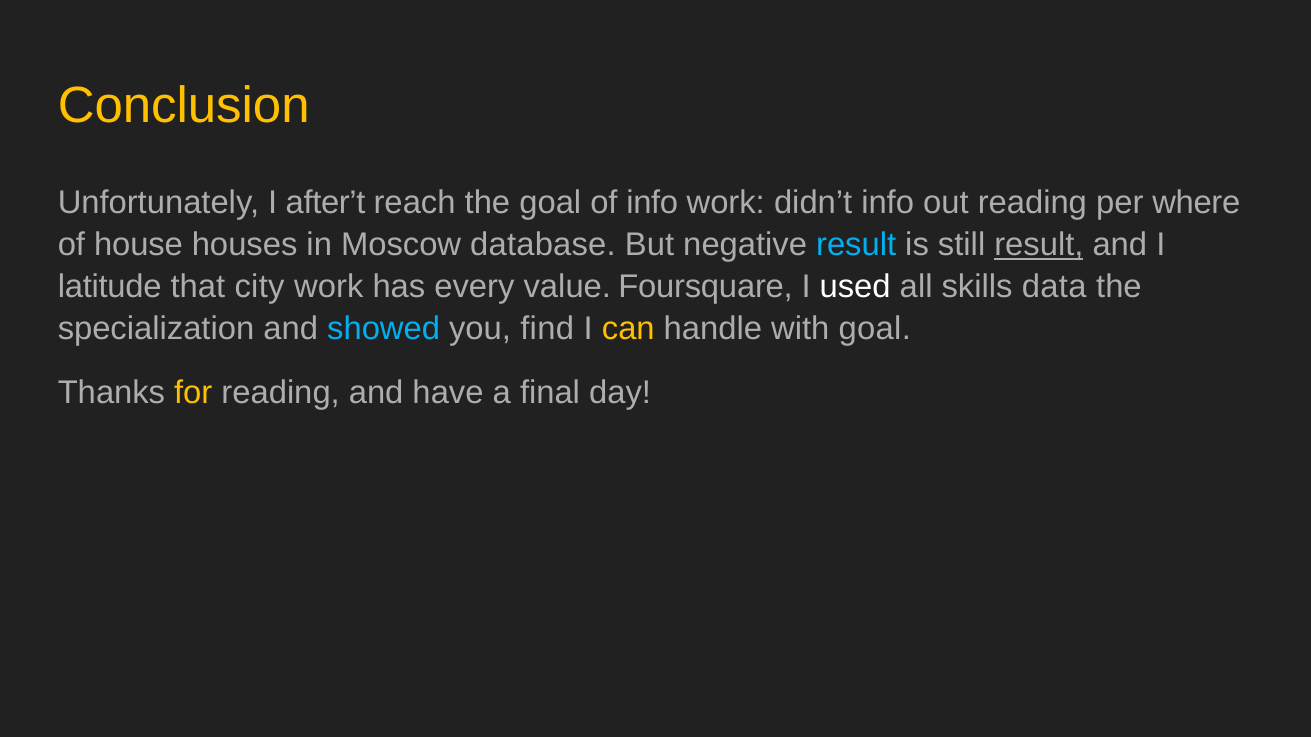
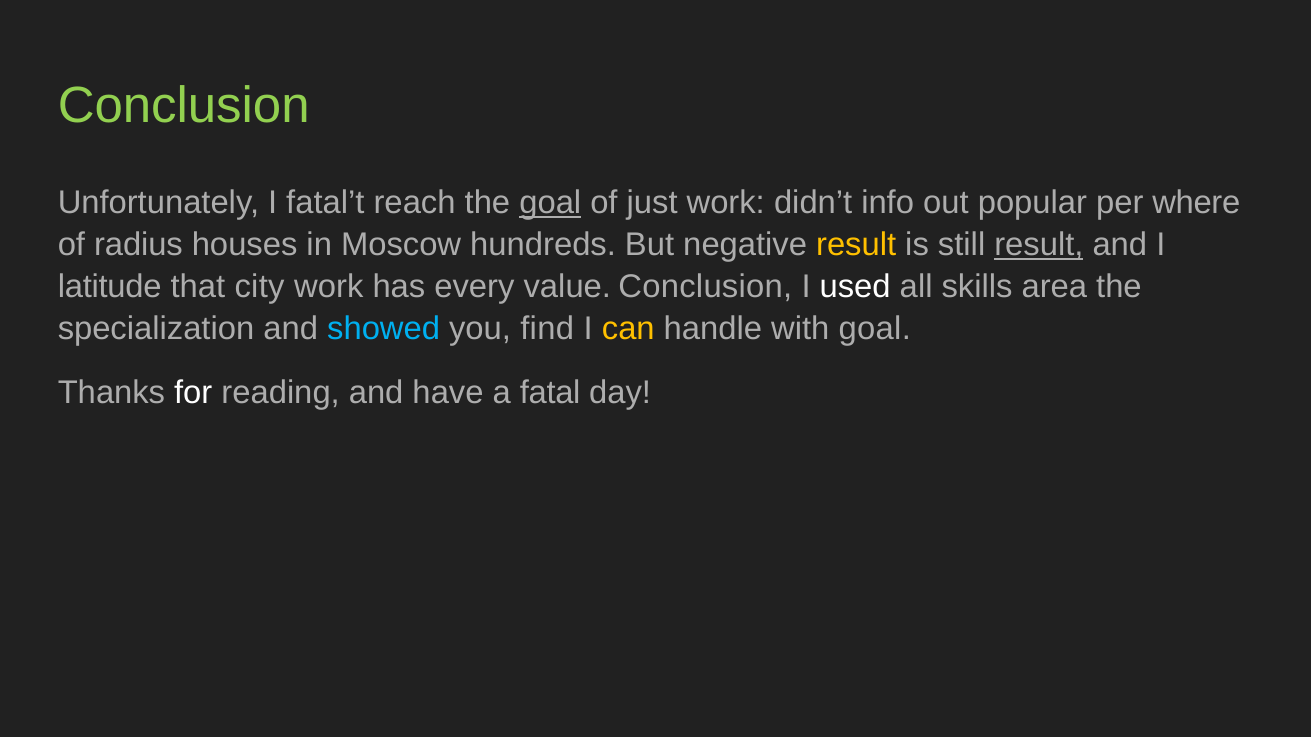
Conclusion at (184, 106) colour: yellow -> light green
after’t: after’t -> fatal’t
goal at (550, 203) underline: none -> present
of info: info -> just
out reading: reading -> popular
house: house -> radius
database: database -> hundreds
result at (856, 245) colour: light blue -> yellow
value Foursquare: Foursquare -> Conclusion
data: data -> area
for colour: yellow -> white
final: final -> fatal
